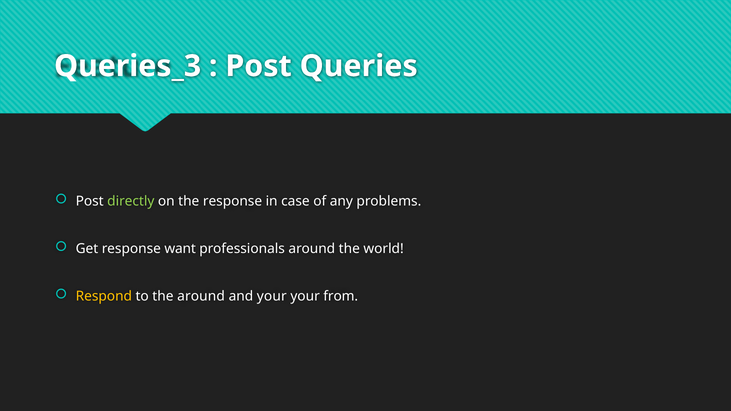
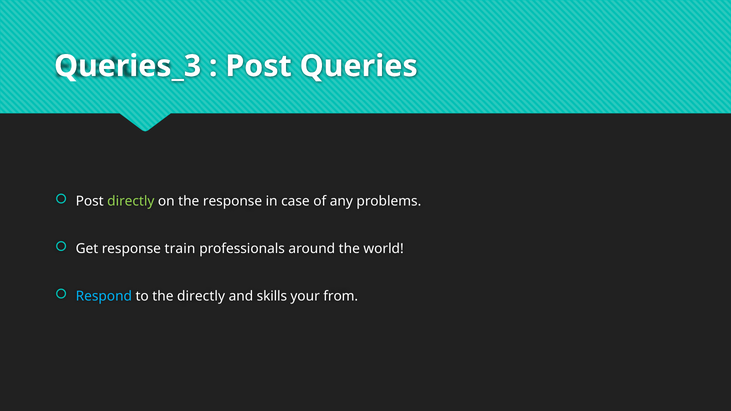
want: want -> train
Respond colour: yellow -> light blue
the around: around -> directly
and your: your -> skills
